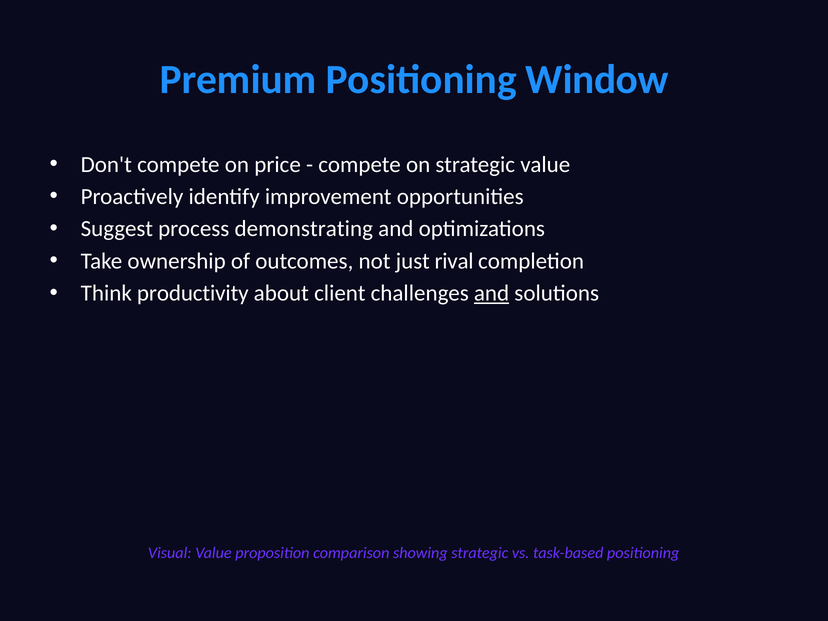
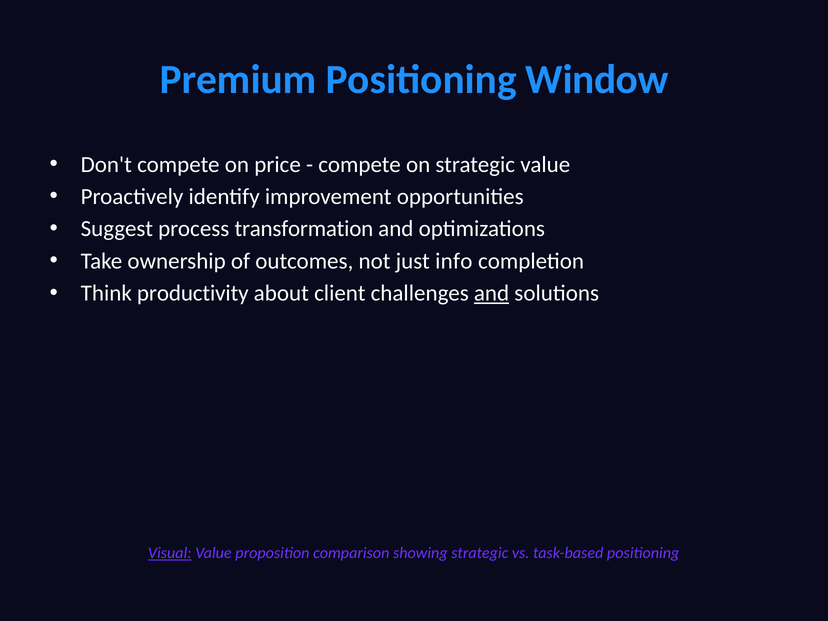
demonstrating: demonstrating -> transformation
rival: rival -> info
Visual underline: none -> present
